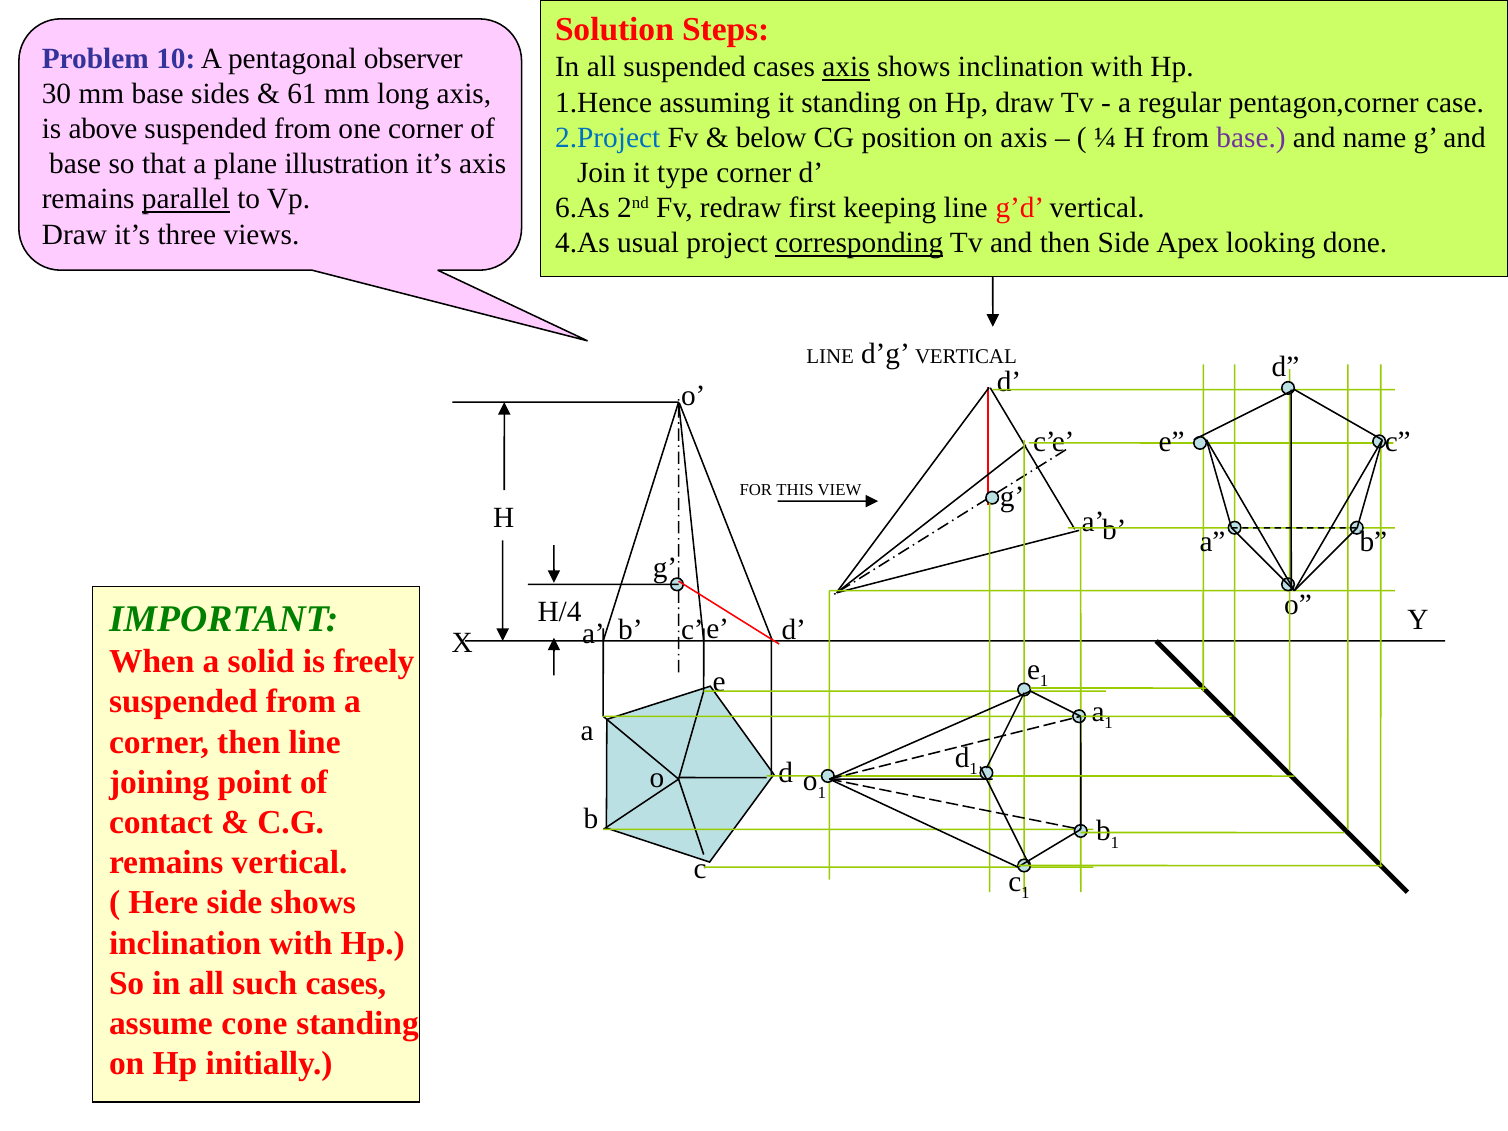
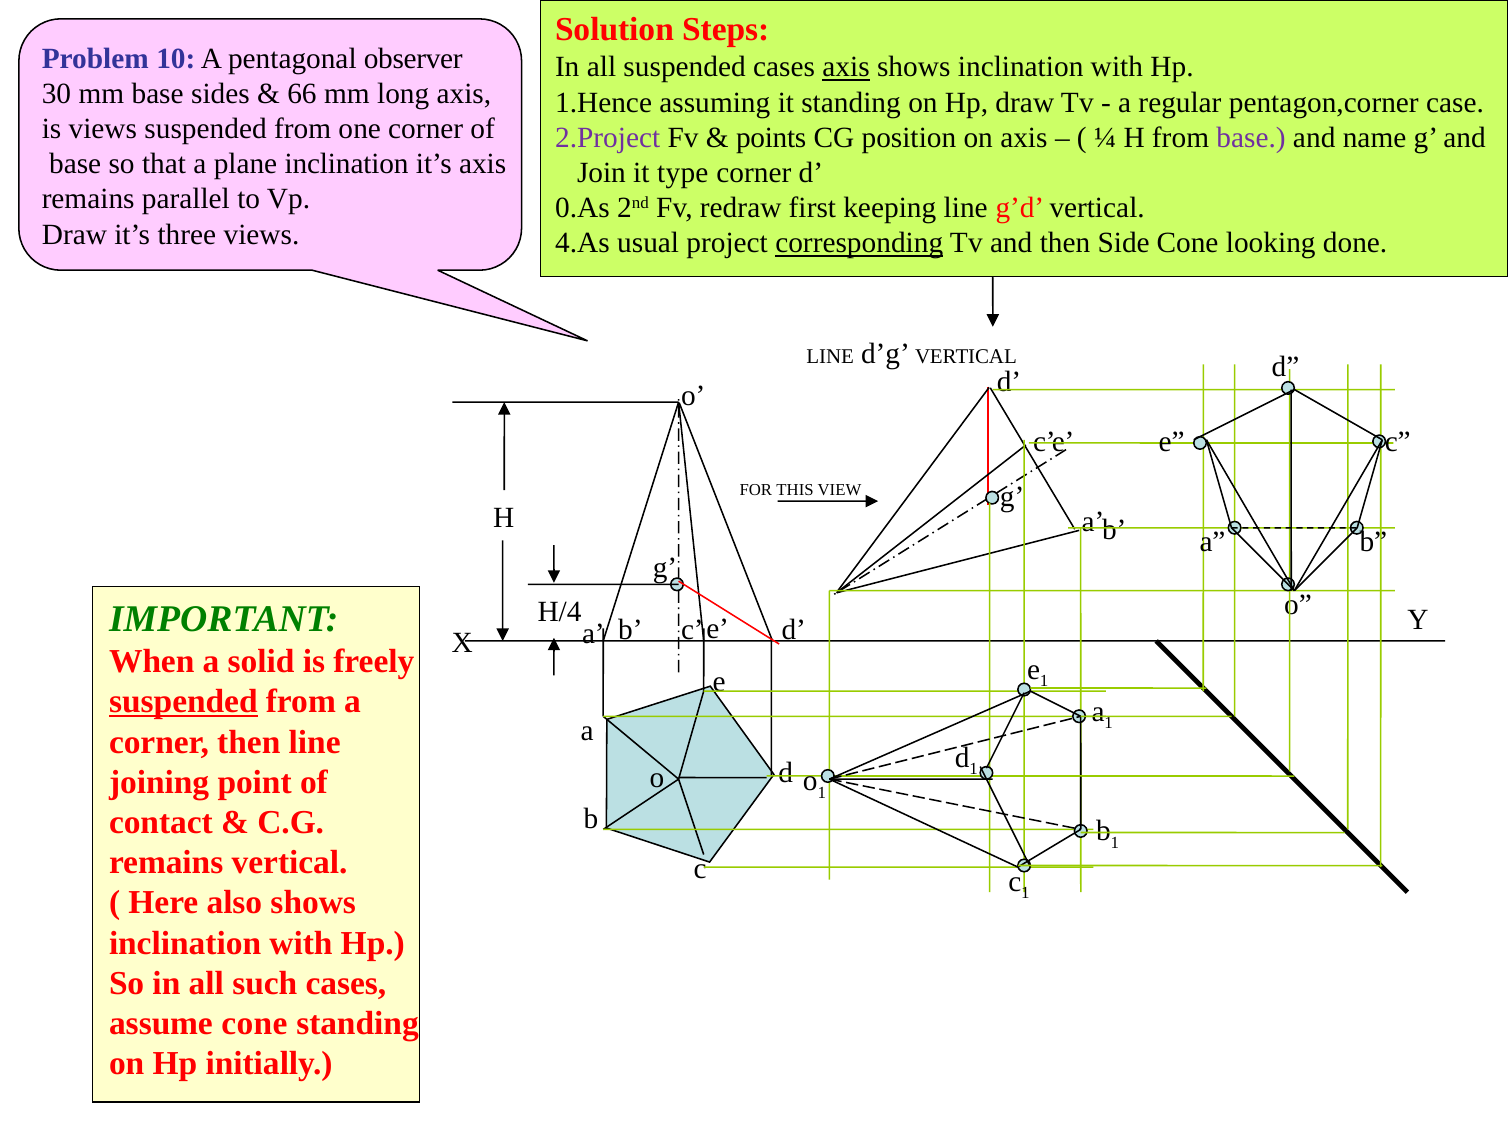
61: 61 -> 66
is above: above -> views
2.Project colour: blue -> purple
below: below -> points
plane illustration: illustration -> inclination
parallel underline: present -> none
6.As: 6.As -> 0.As
Side Apex: Apex -> Cone
suspended at (183, 702) underline: none -> present
Here side: side -> also
